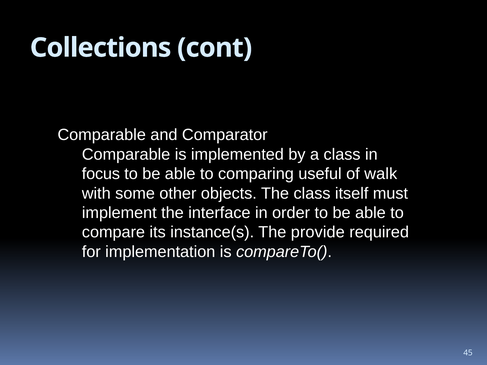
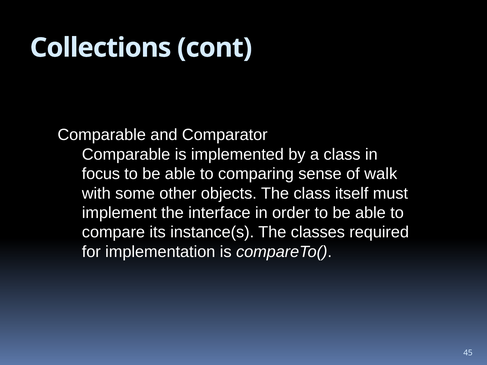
useful: useful -> sense
provide: provide -> classes
